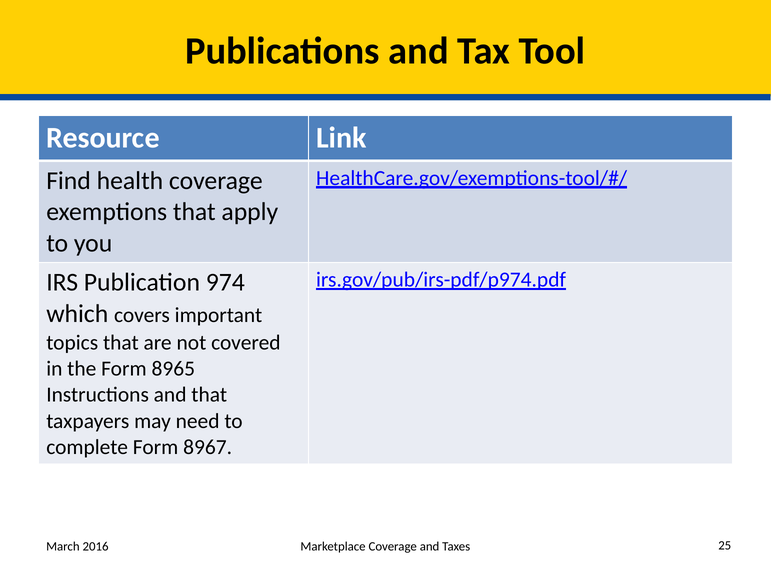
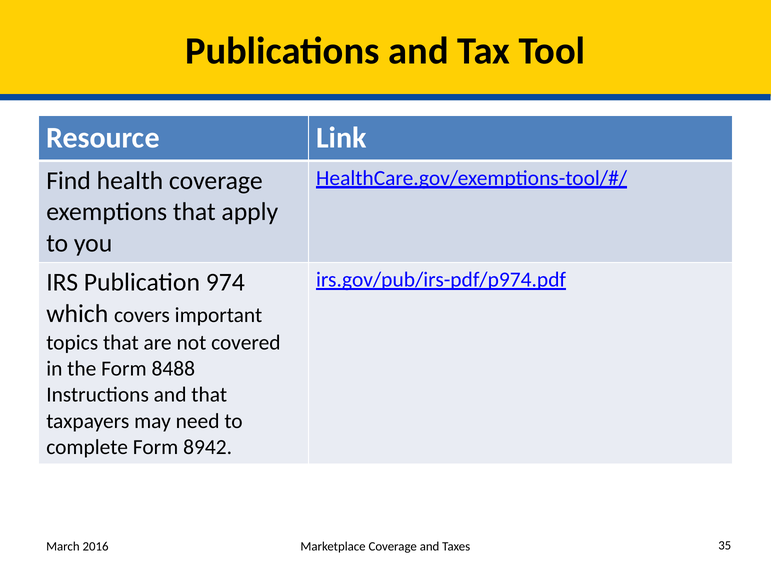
8965: 8965 -> 8488
8967: 8967 -> 8942
25: 25 -> 35
